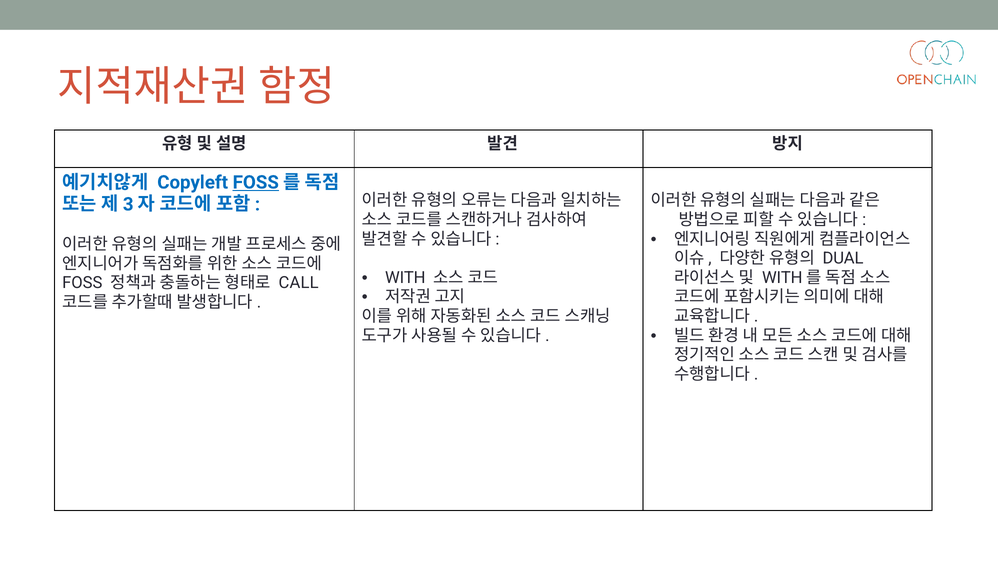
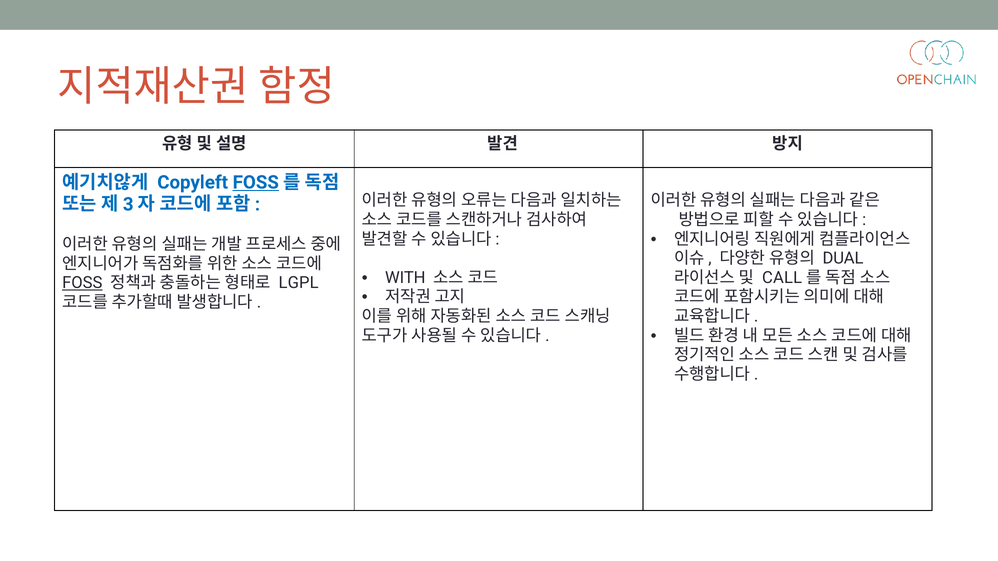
WITH at (782, 278): WITH -> CALL
FOSS at (82, 283) underline: none -> present
CALL: CALL -> LGPL
